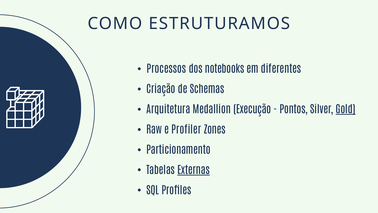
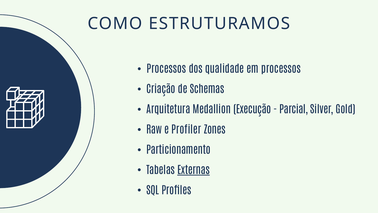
notebooks: notebooks -> qualidade
em diferentes: diferentes -> processos
Pontos: Pontos -> Parcial
Gold underline: present -> none
